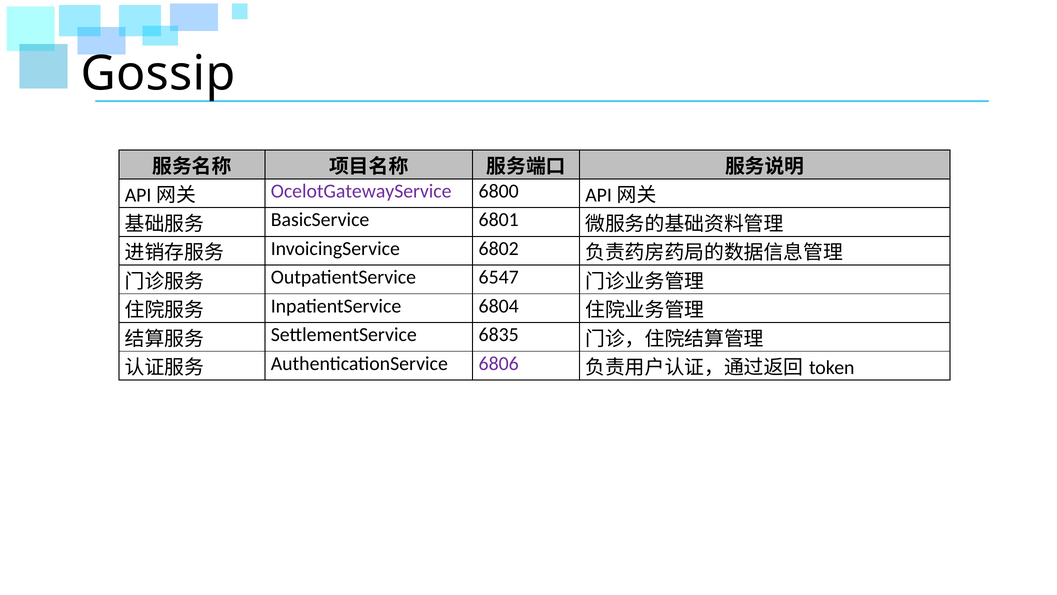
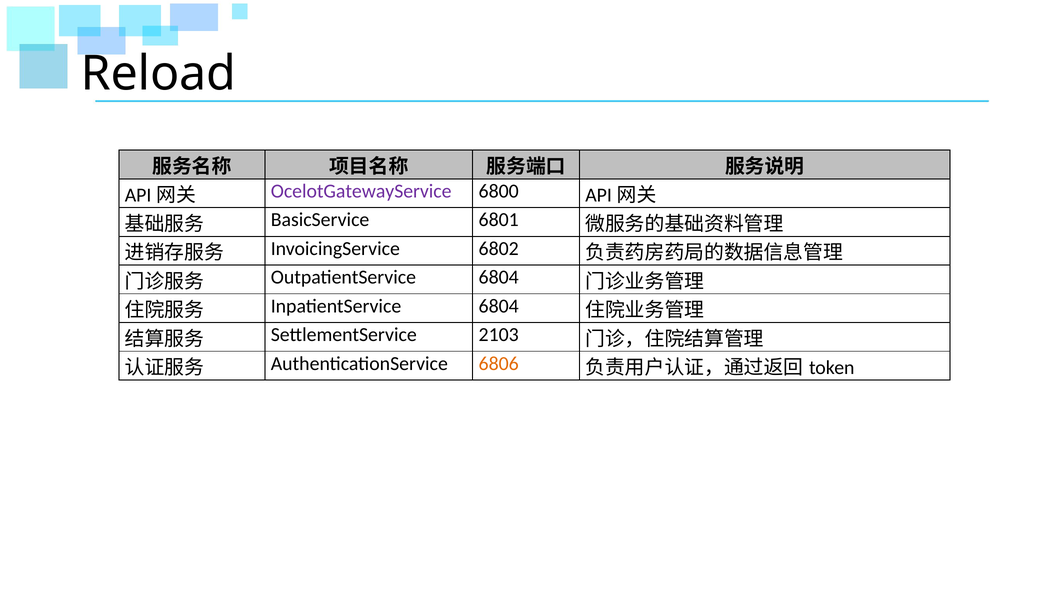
Gossip: Gossip -> Reload
OutpatientService 6547: 6547 -> 6804
6835: 6835 -> 2103
6806 colour: purple -> orange
